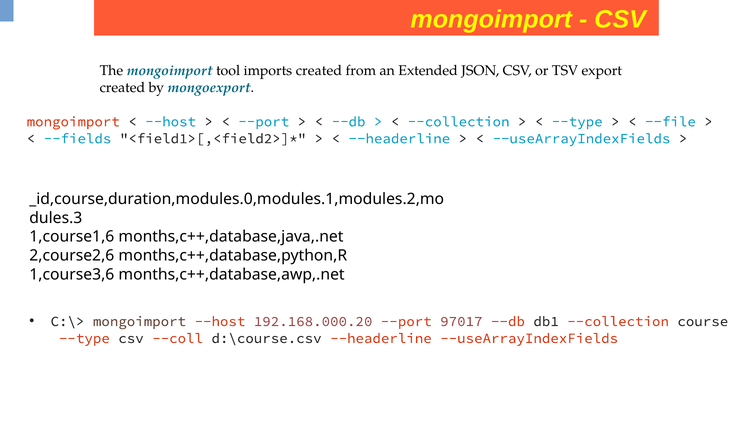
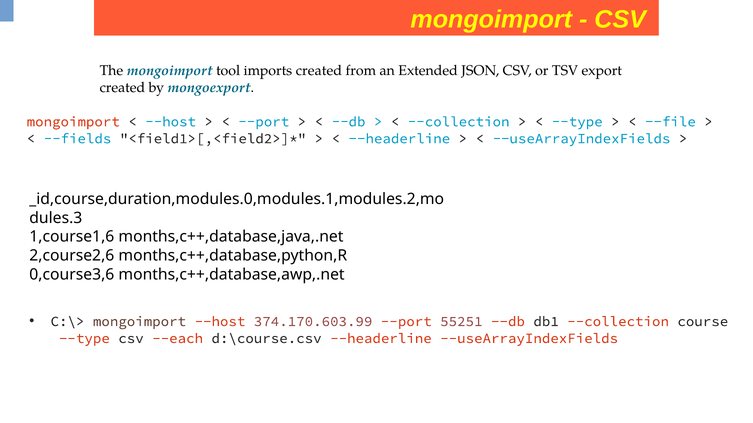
1,course3,6: 1,course3,6 -> 0,course3,6
192.168.000.20: 192.168.000.20 -> 374.170.603.99
97017: 97017 -> 55251
--coll: --coll -> --each
